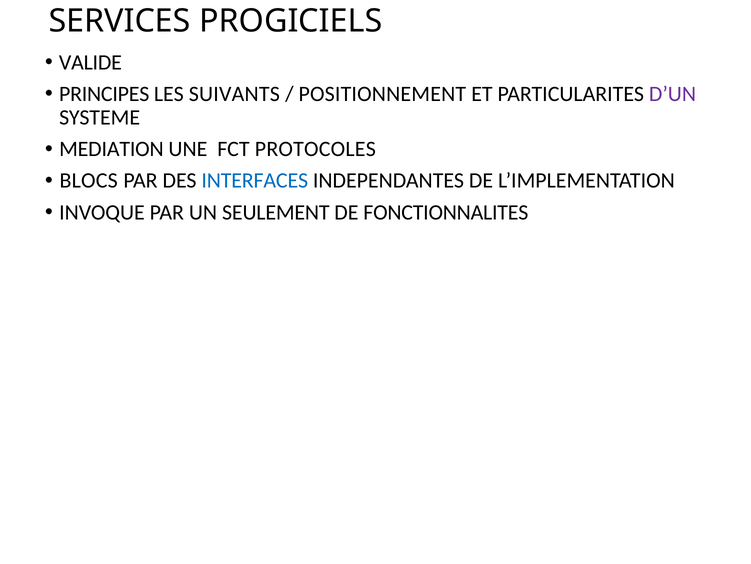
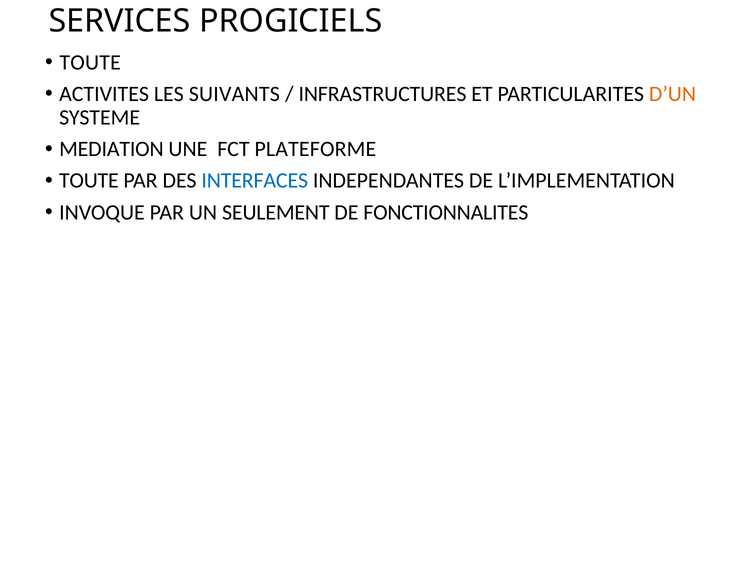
VALIDE at (90, 62): VALIDE -> TOUTE
PRINCIPES: PRINCIPES -> ACTIVITES
POSITIONNEMENT: POSITIONNEMENT -> INFRASTRUCTURES
D’UN colour: purple -> orange
PROTOCOLES: PROTOCOLES -> PLATEFORME
BLOCS at (89, 180): BLOCS -> TOUTE
